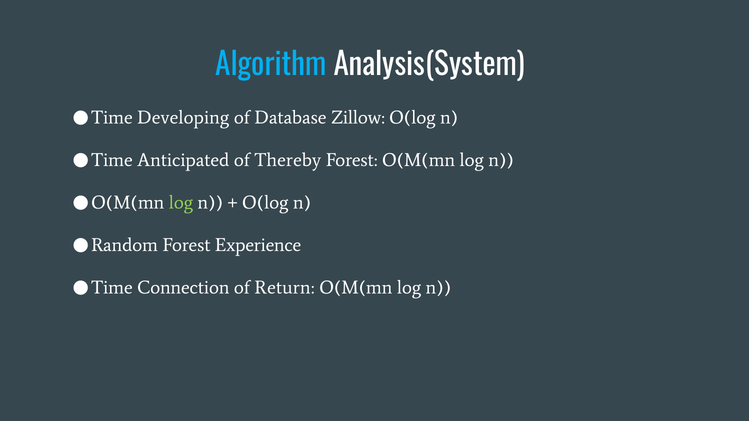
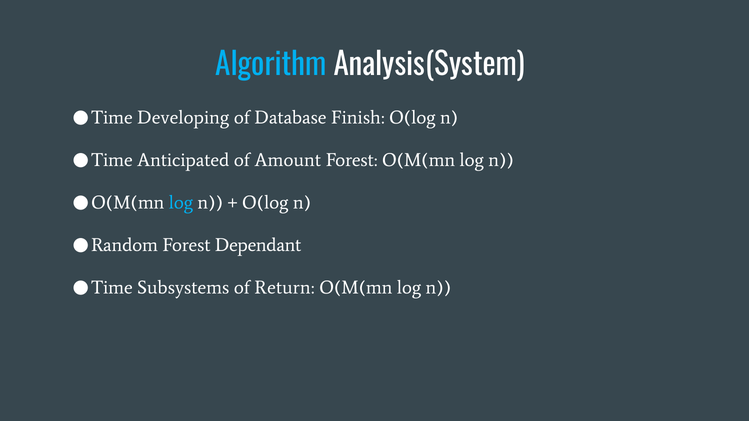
Zillow: Zillow -> Finish
Thereby: Thereby -> Amount
log at (181, 203) colour: light green -> light blue
Experience: Experience -> Dependant
Connection: Connection -> Subsystems
